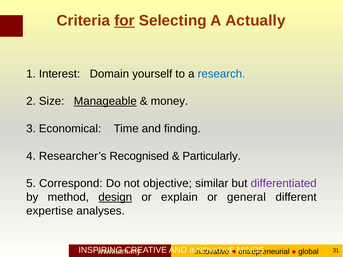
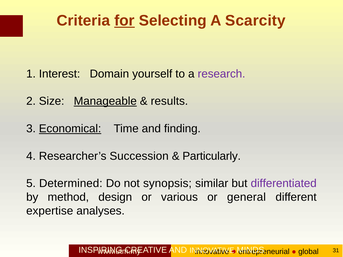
Actually: Actually -> Scarcity
research colour: blue -> purple
money: money -> results
Economical underline: none -> present
Recognised: Recognised -> Succession
Correspond: Correspond -> Determined
objective: objective -> synopsis
design underline: present -> none
explain: explain -> various
